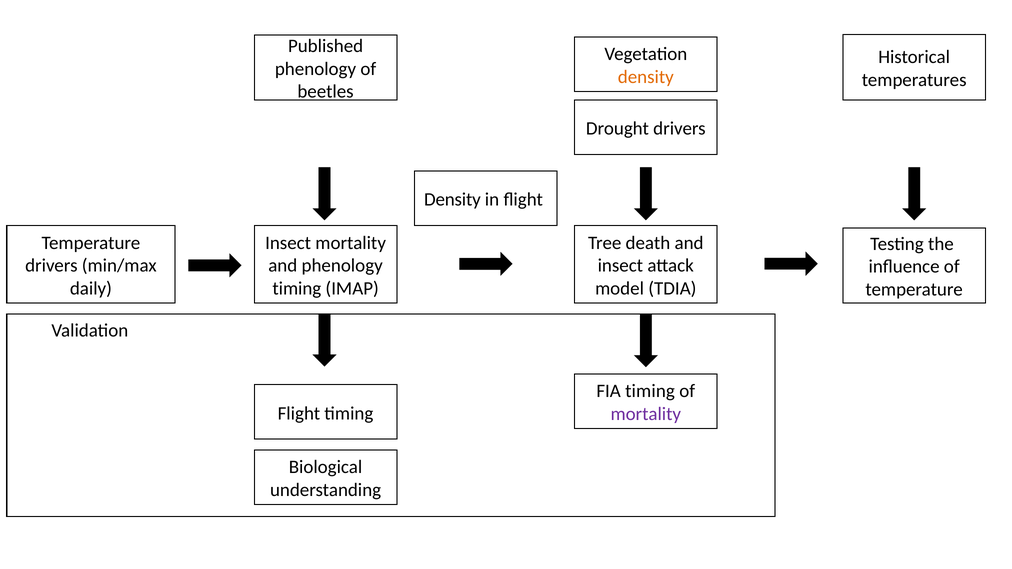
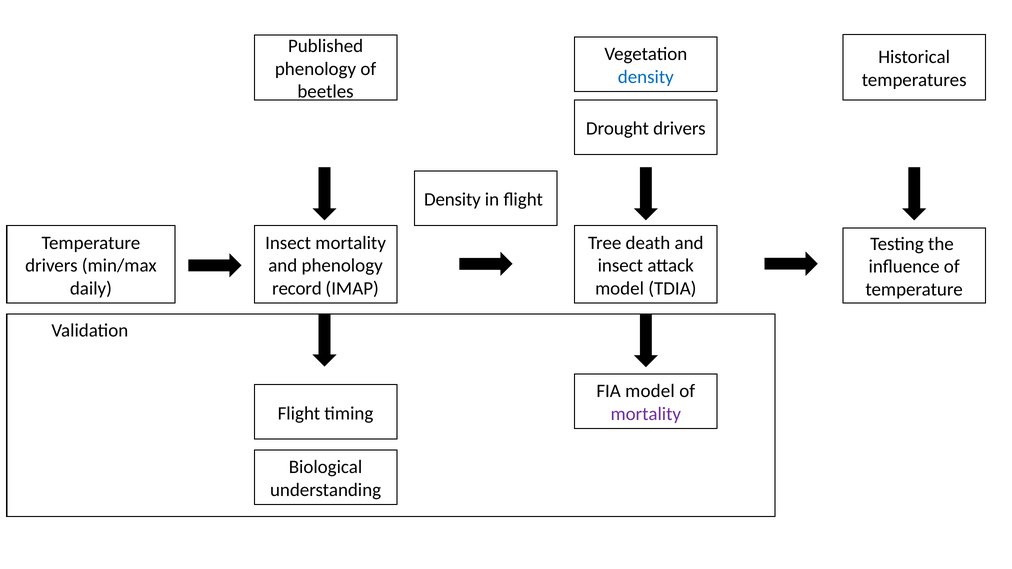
density at (646, 77) colour: orange -> blue
timing at (297, 288): timing -> record
FIA timing: timing -> model
